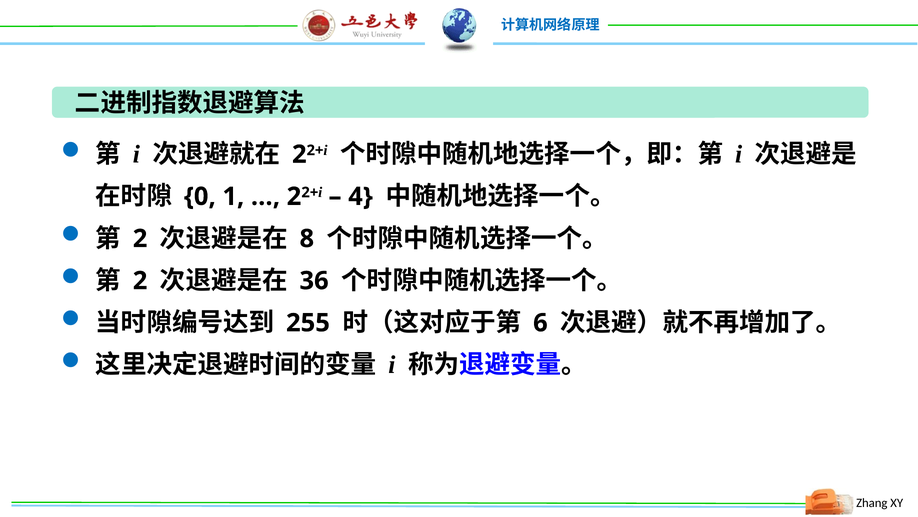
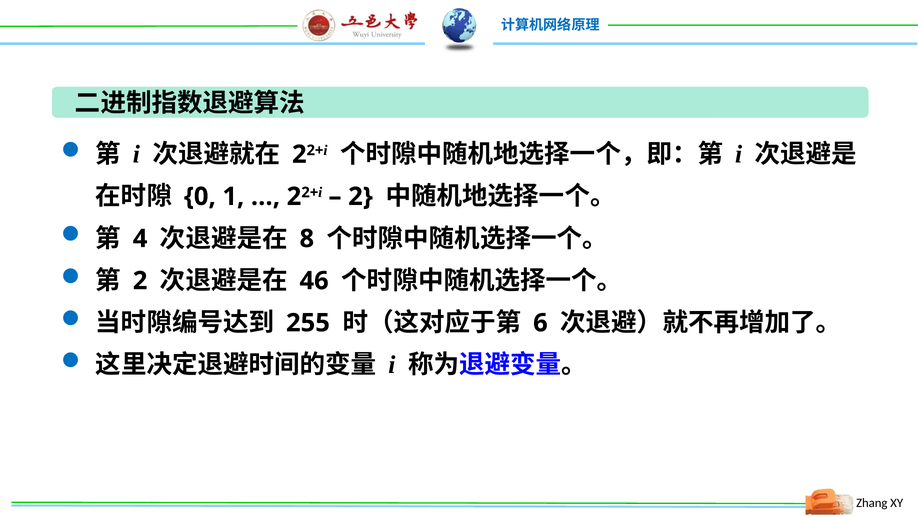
4 at (361, 196): 4 -> 2
2 at (140, 238): 2 -> 4
36: 36 -> 46
